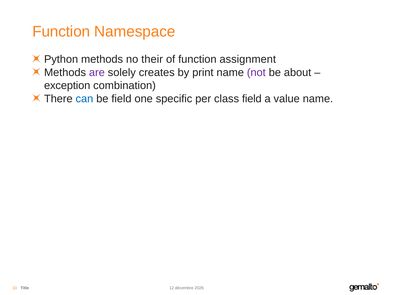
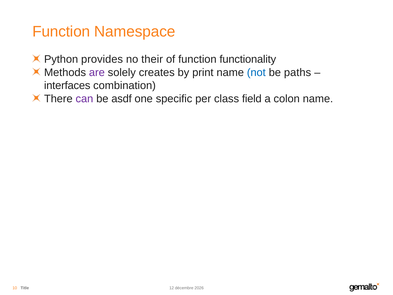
Python methods: methods -> provides
assignment: assignment -> functionality
not colour: purple -> blue
about: about -> paths
exception: exception -> interfaces
can colour: blue -> purple
be field: field -> asdf
value: value -> colon
